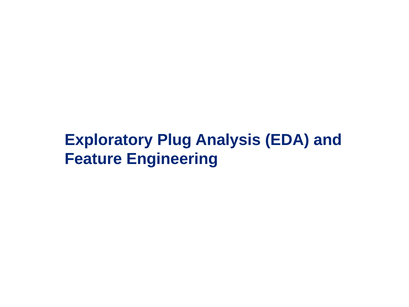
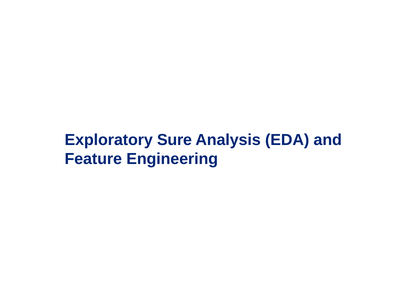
Plug: Plug -> Sure
